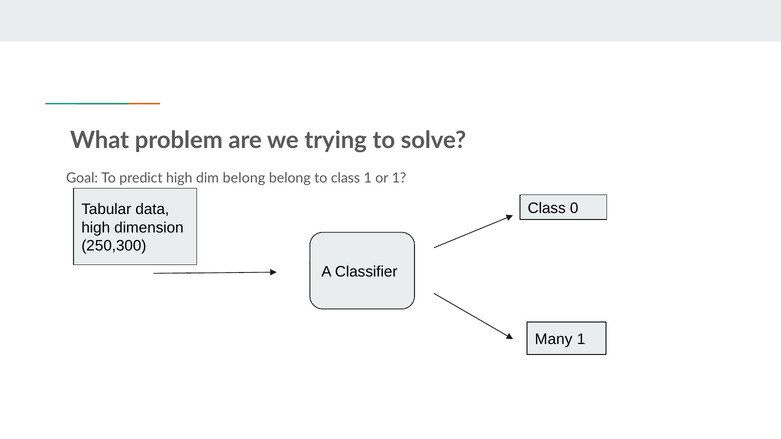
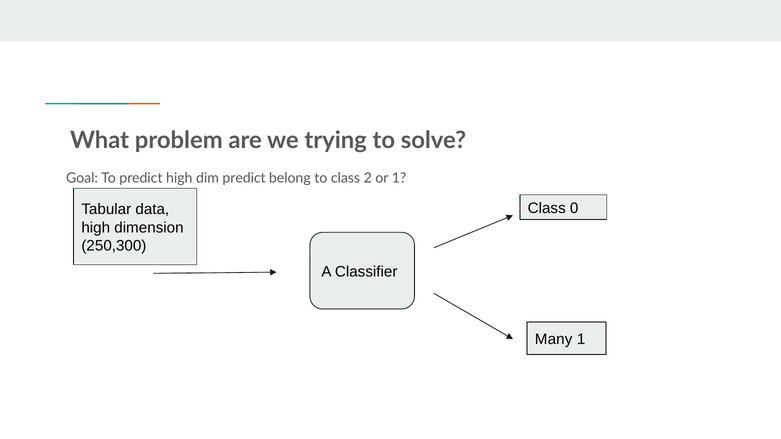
dim belong: belong -> predict
class 1: 1 -> 2
